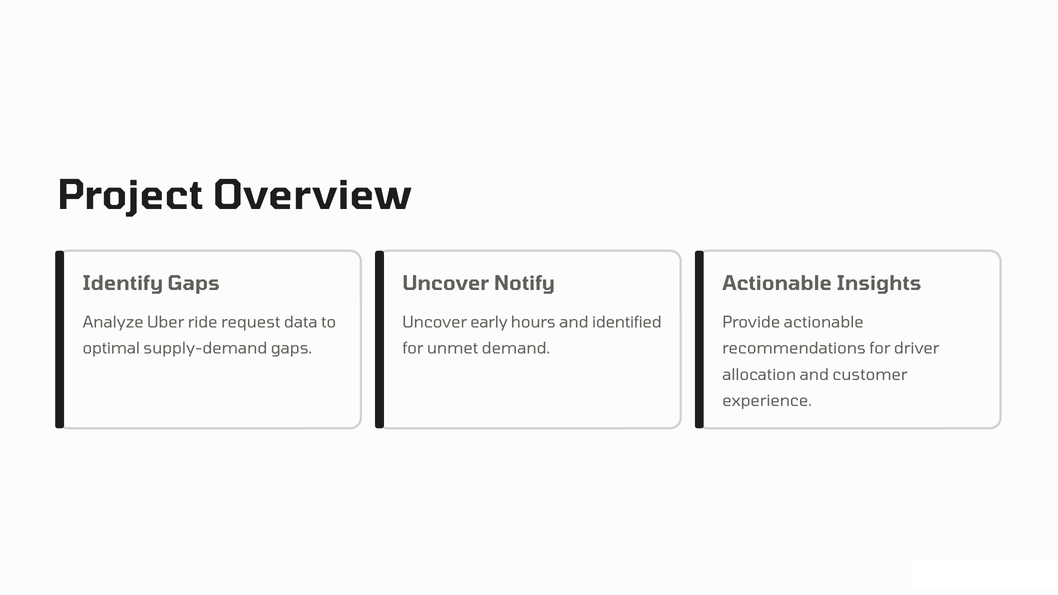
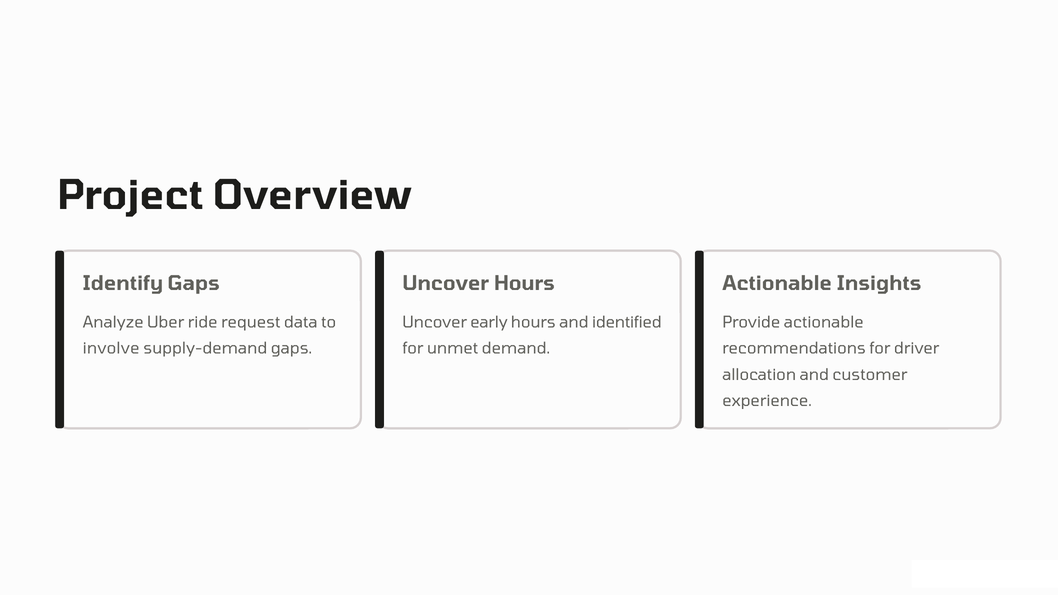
Uncover Notify: Notify -> Hours
optimal: optimal -> involve
